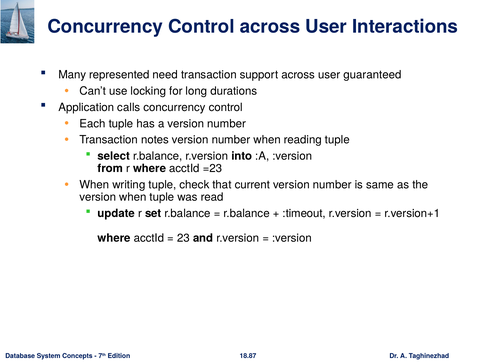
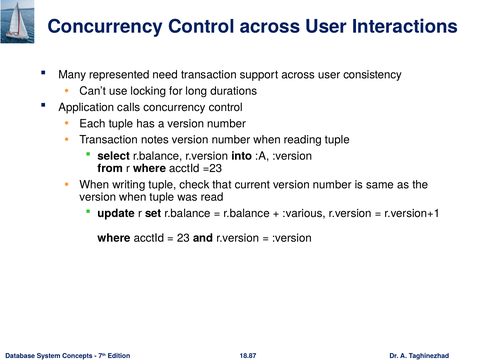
guaranteed: guaranteed -> consistency
:timeout: :timeout -> :various
